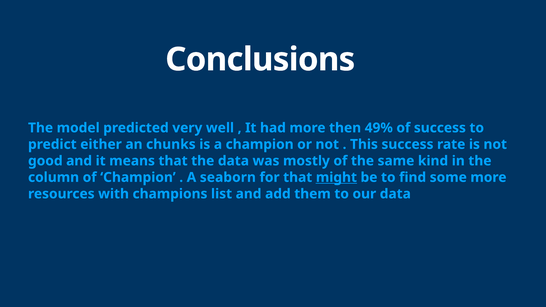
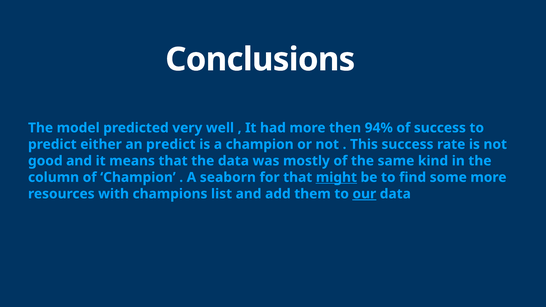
49%: 49% -> 94%
an chunks: chunks -> predict
our underline: none -> present
